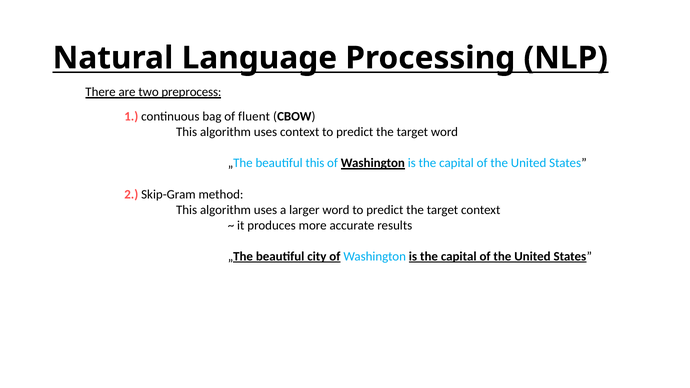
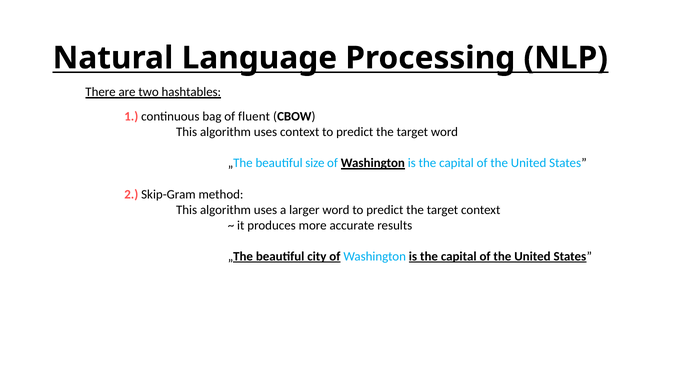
preprocess: preprocess -> hashtables
beautiful this: this -> size
